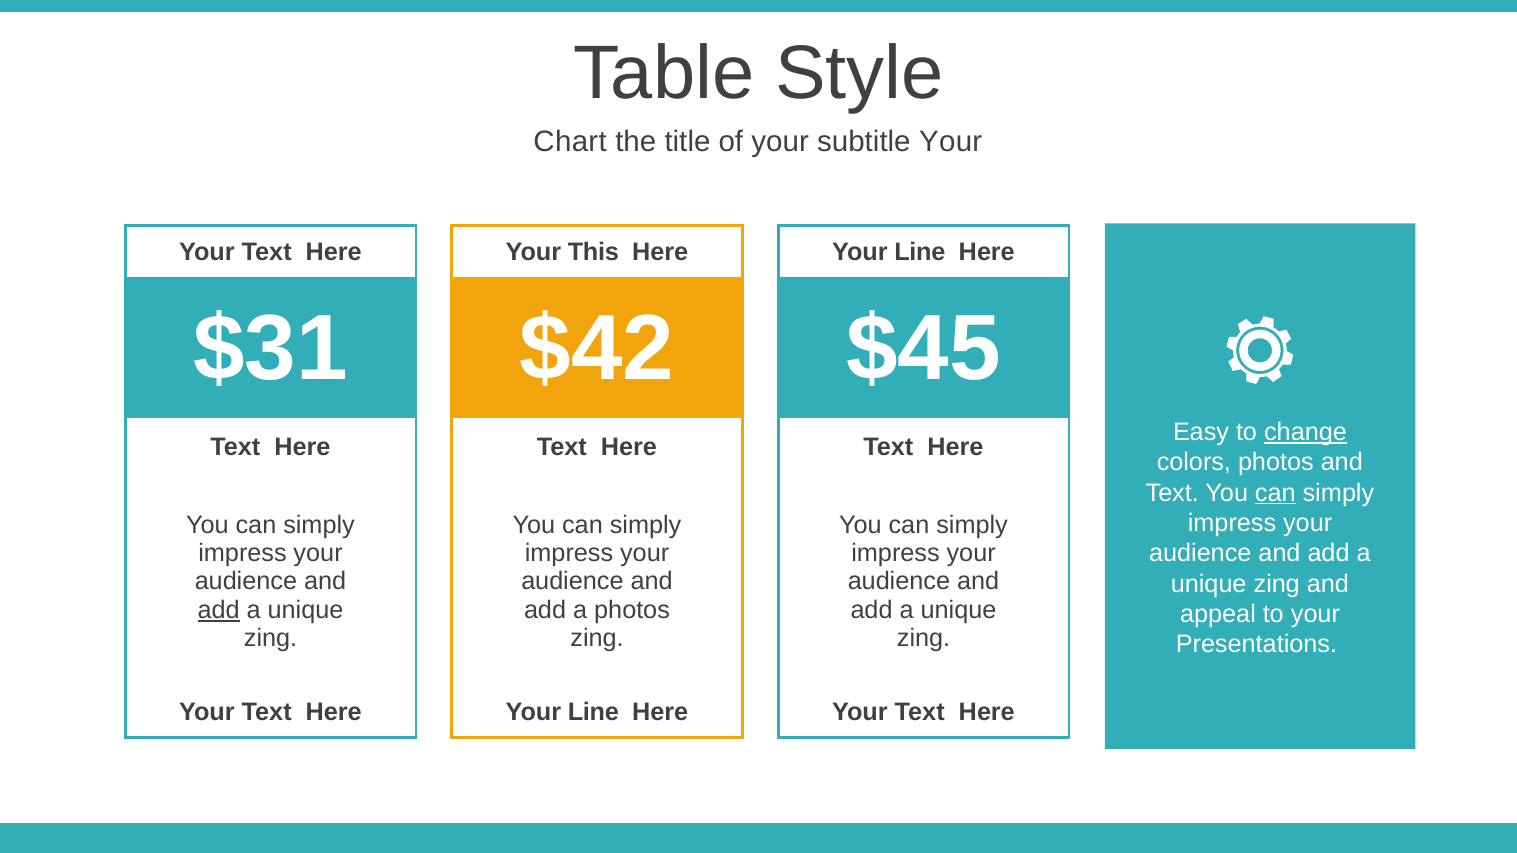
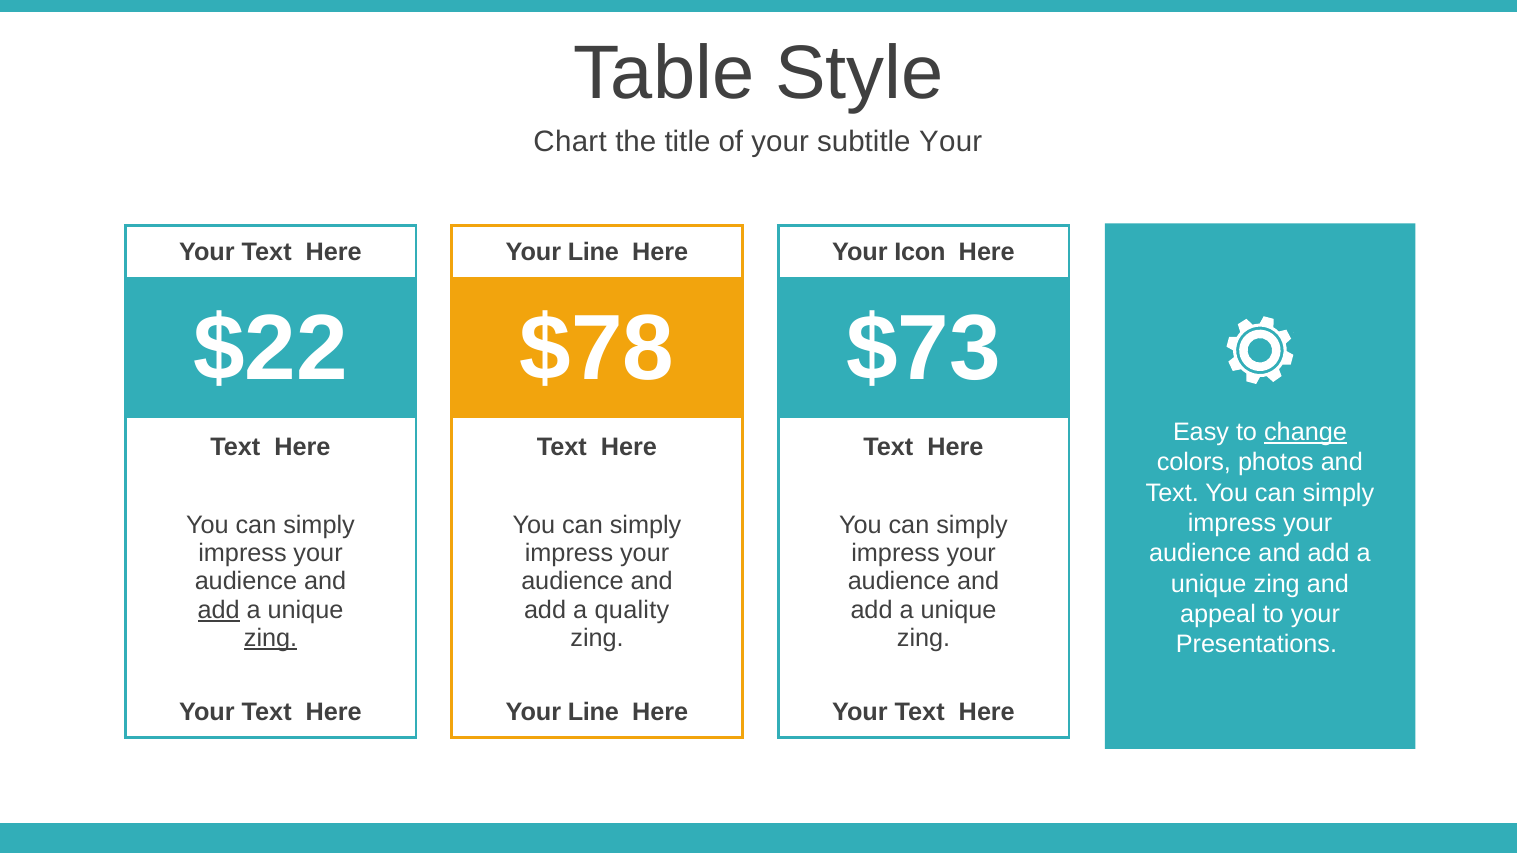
This at (593, 252): This -> Line
Line at (920, 252): Line -> Icon
$31: $31 -> $22
$42: $42 -> $78
$45: $45 -> $73
can at (1275, 493) underline: present -> none
a photos: photos -> quality
zing at (271, 638) underline: none -> present
